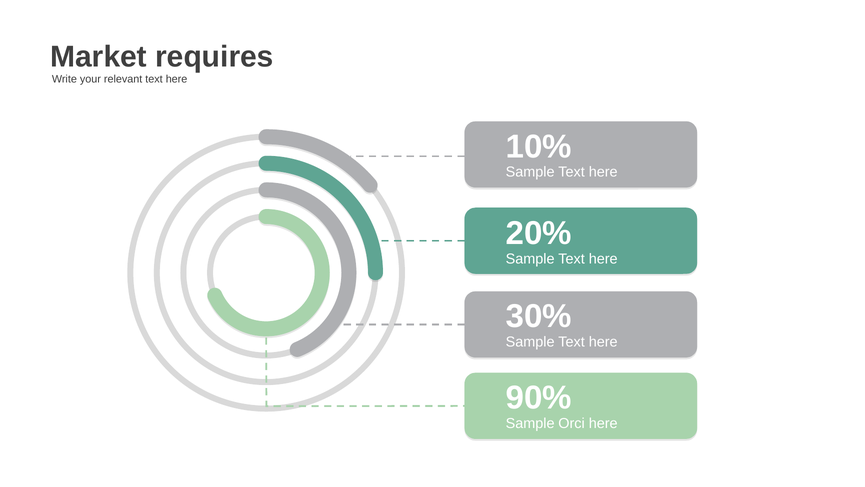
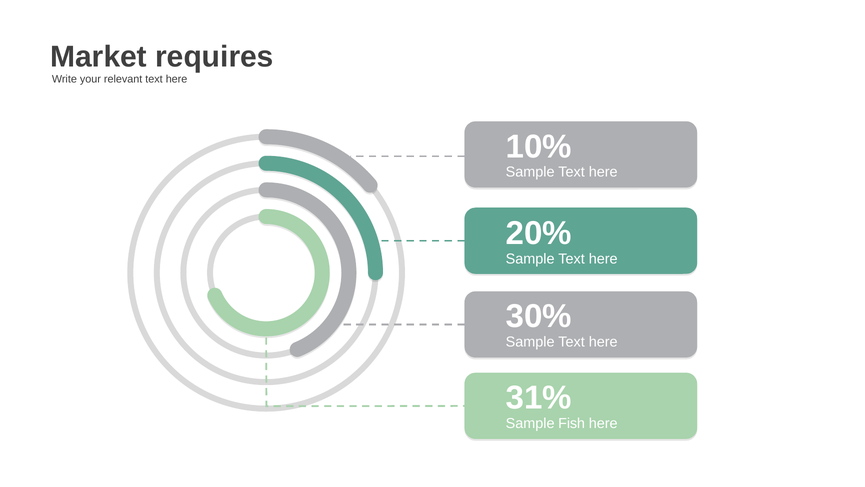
90%: 90% -> 31%
Orci: Orci -> Fish
